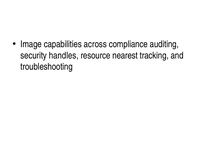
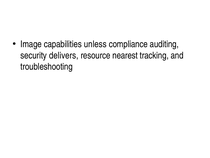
across: across -> unless
handles: handles -> delivers
